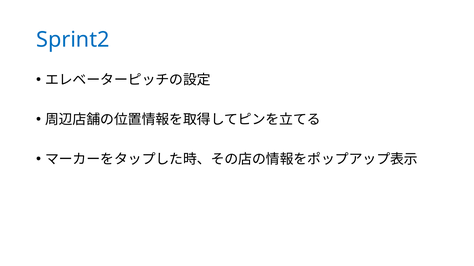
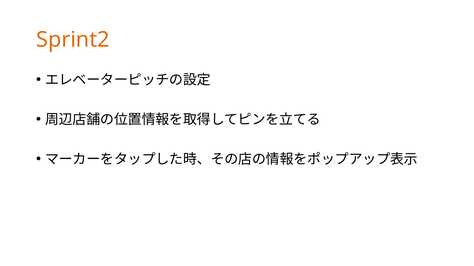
Sprint2 colour: blue -> orange
